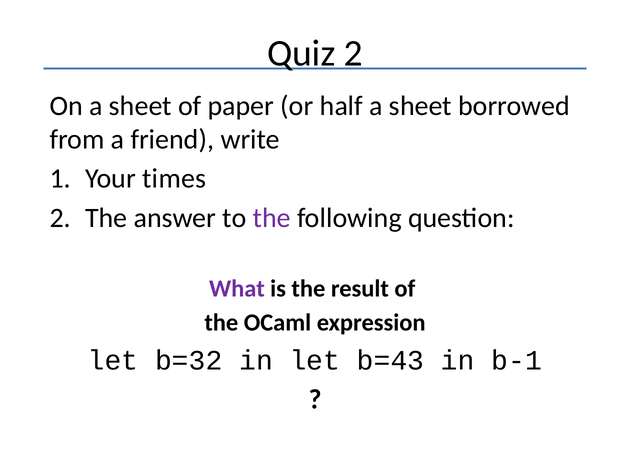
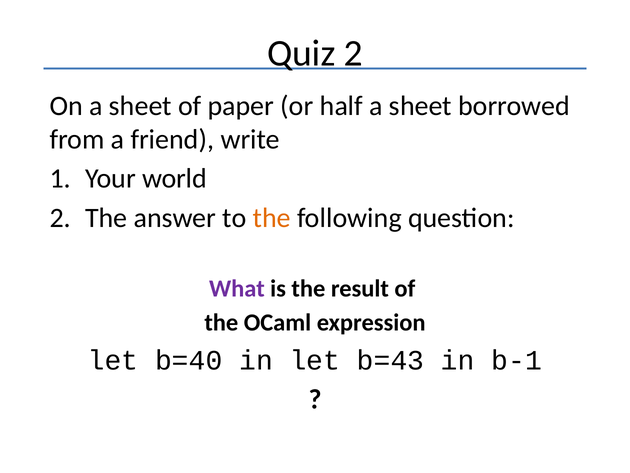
times: times -> world
the at (272, 218) colour: purple -> orange
b=32: b=32 -> b=40
